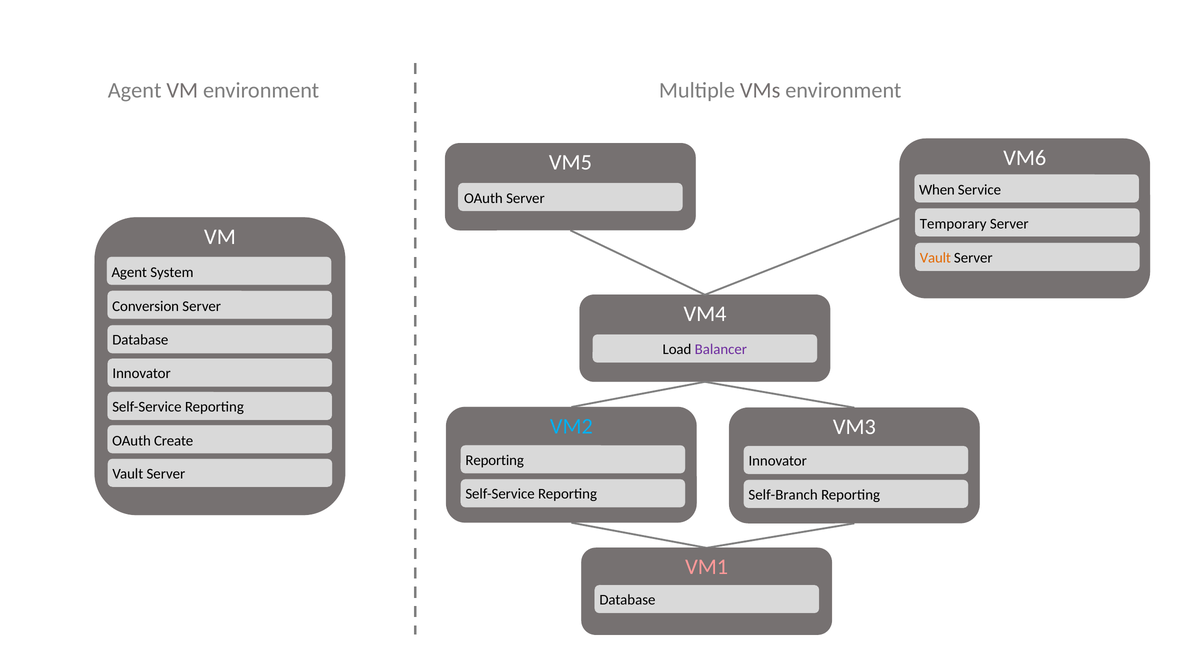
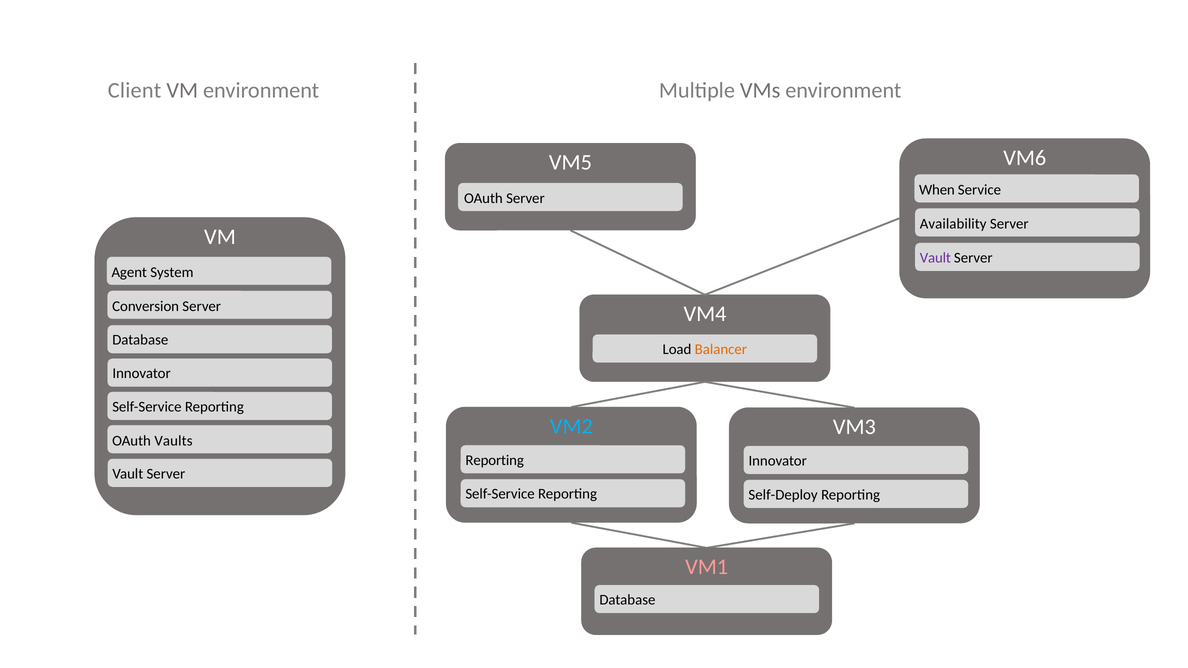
Agent at (135, 90): Agent -> Client
Temporary: Temporary -> Availability
Vault at (935, 258) colour: orange -> purple
Balancer colour: purple -> orange
Create: Create -> Vaults
Self-Branch: Self-Branch -> Self-Deploy
